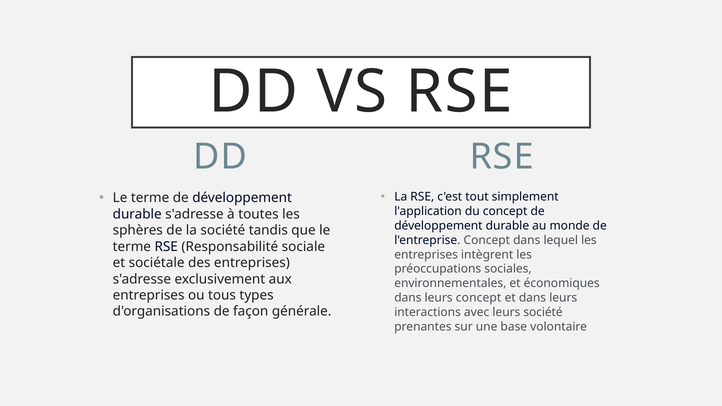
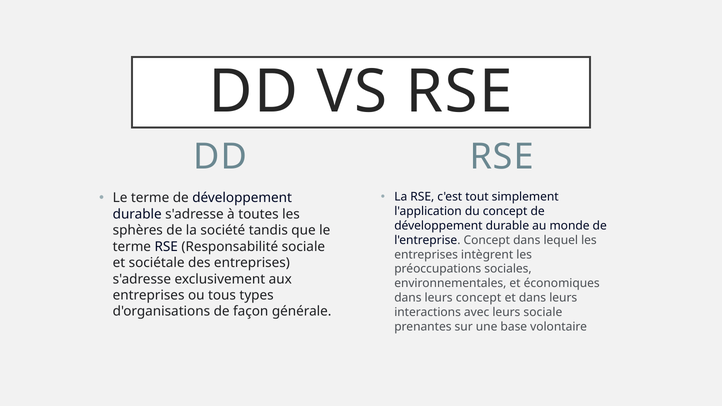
leurs société: société -> sociale
